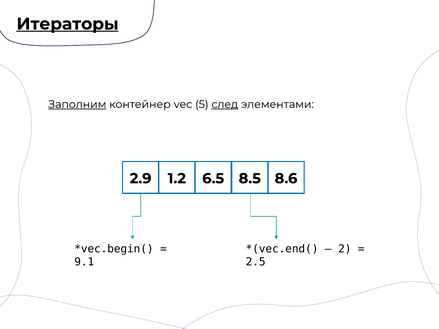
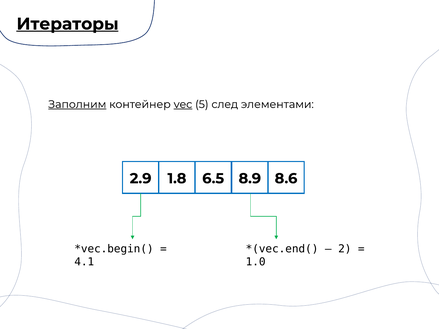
vec underline: none -> present
след underline: present -> none
1.2: 1.2 -> 1.8
8.5: 8.5 -> 8.9
9.1: 9.1 -> 4.1
2.5: 2.5 -> 1.0
